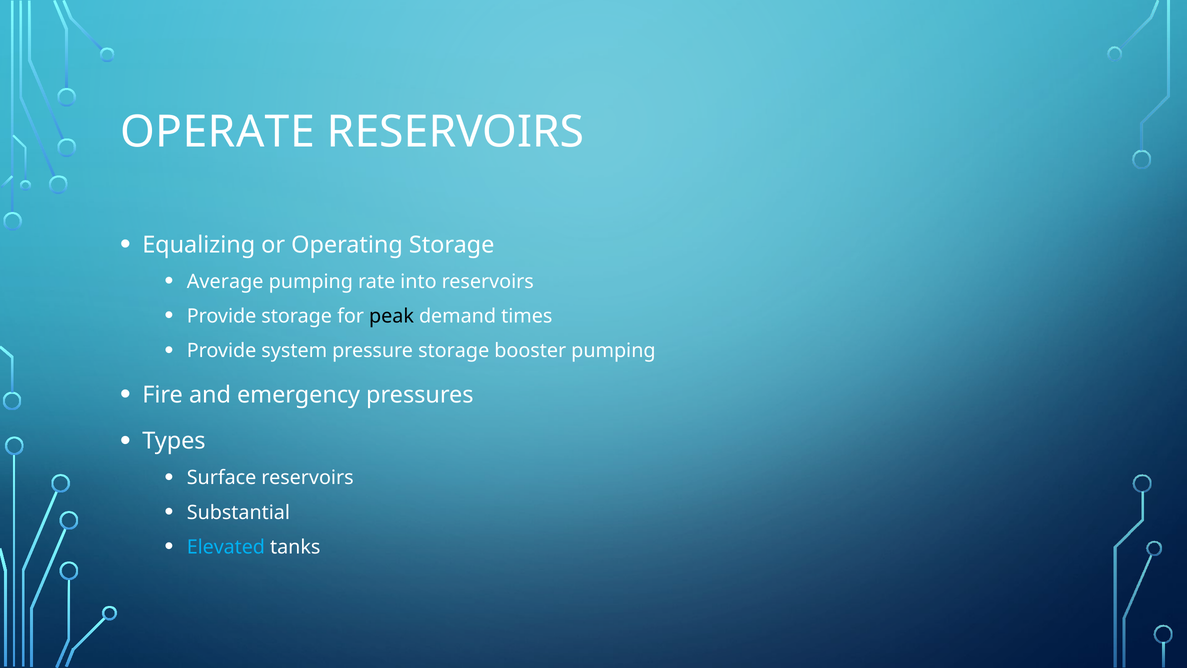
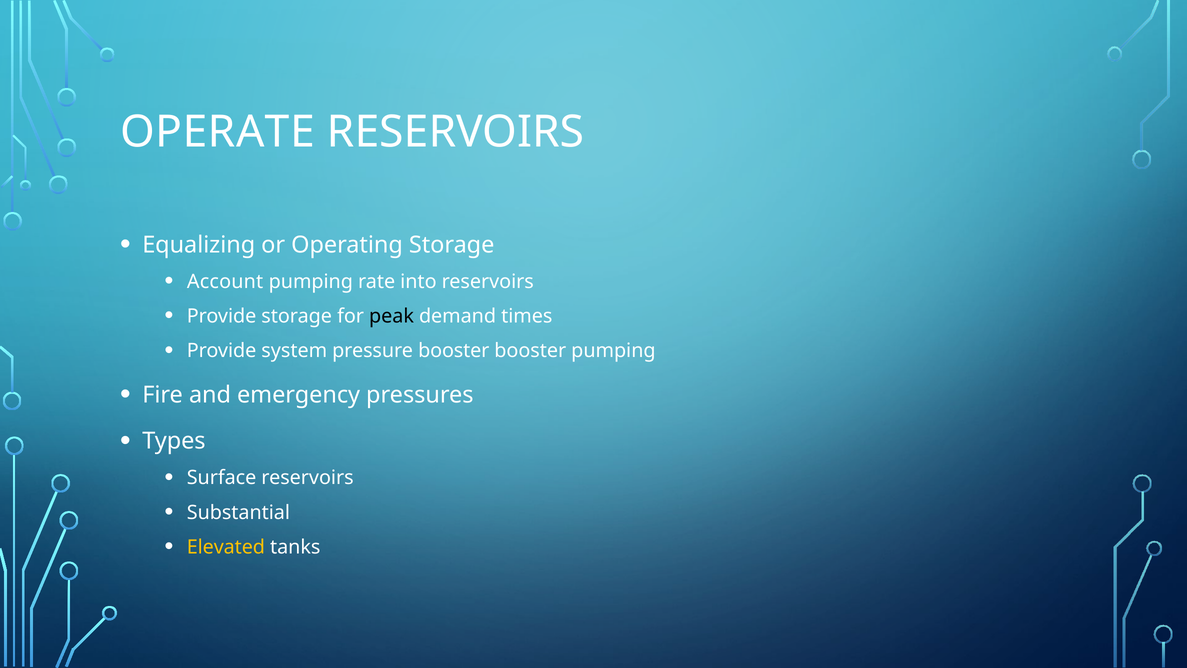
Average: Average -> Account
pressure storage: storage -> booster
Elevated colour: light blue -> yellow
